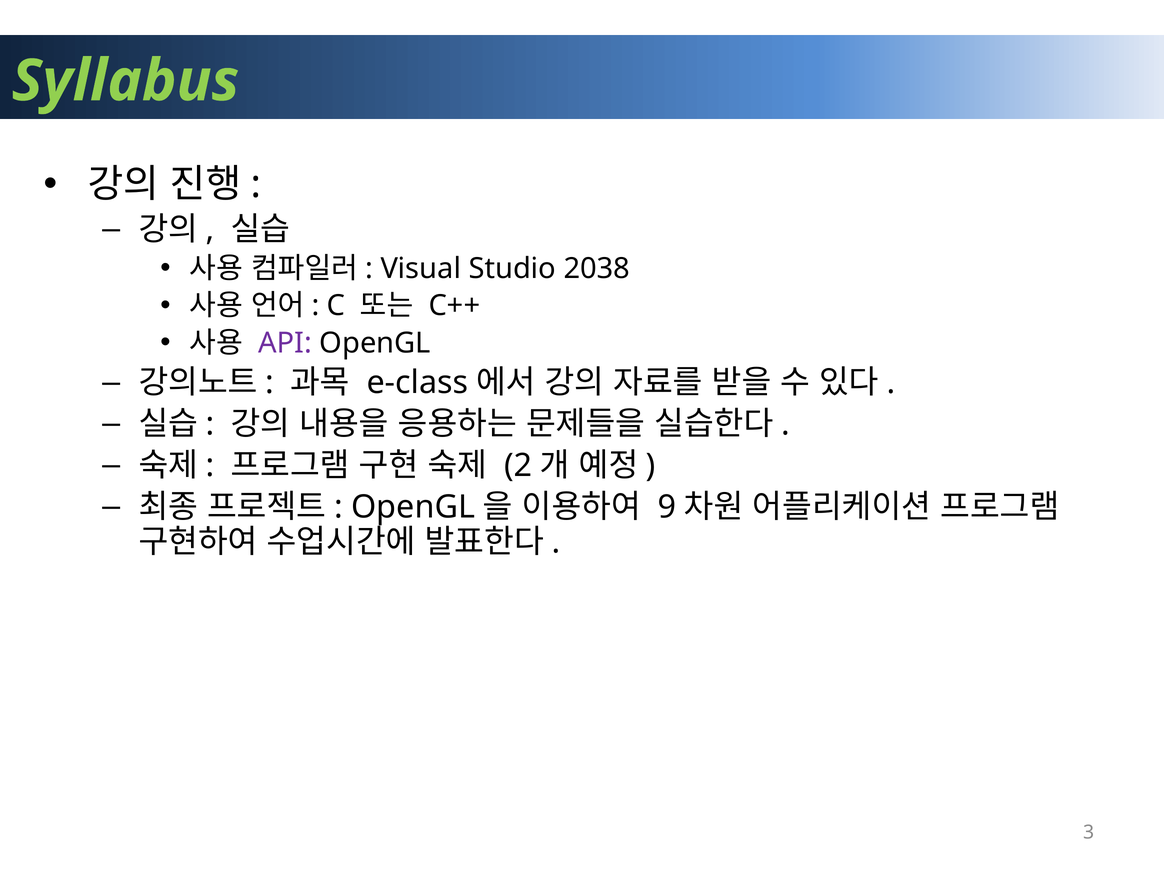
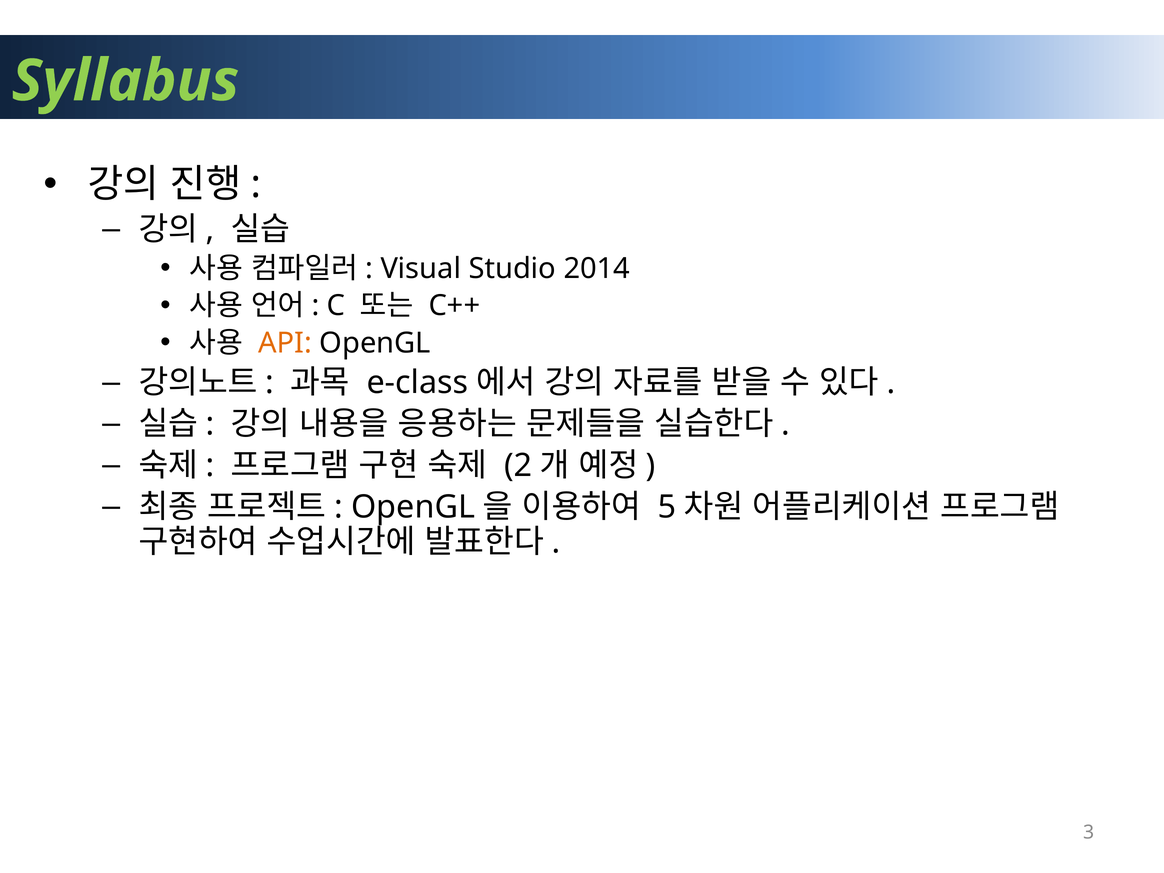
2038: 2038 -> 2014
API colour: purple -> orange
9: 9 -> 5
